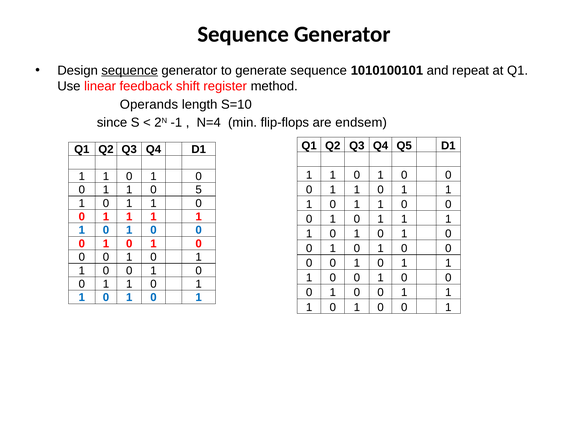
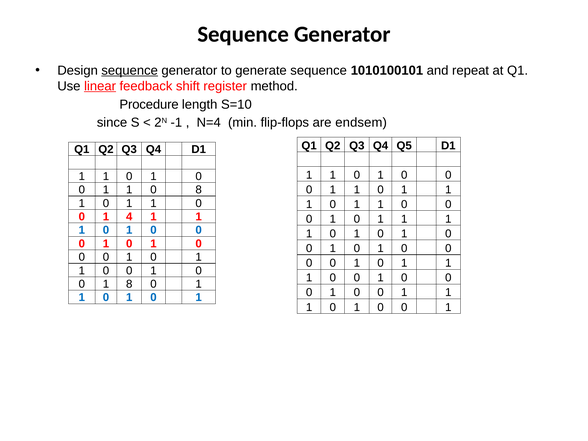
linear underline: none -> present
Operands: Operands -> Procedure
0 5: 5 -> 8
1 at (129, 217): 1 -> 4
1 at (129, 284): 1 -> 8
